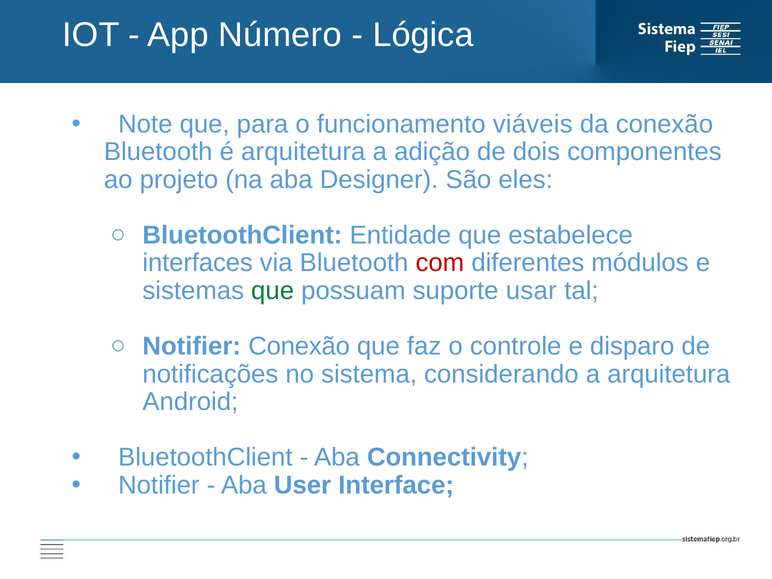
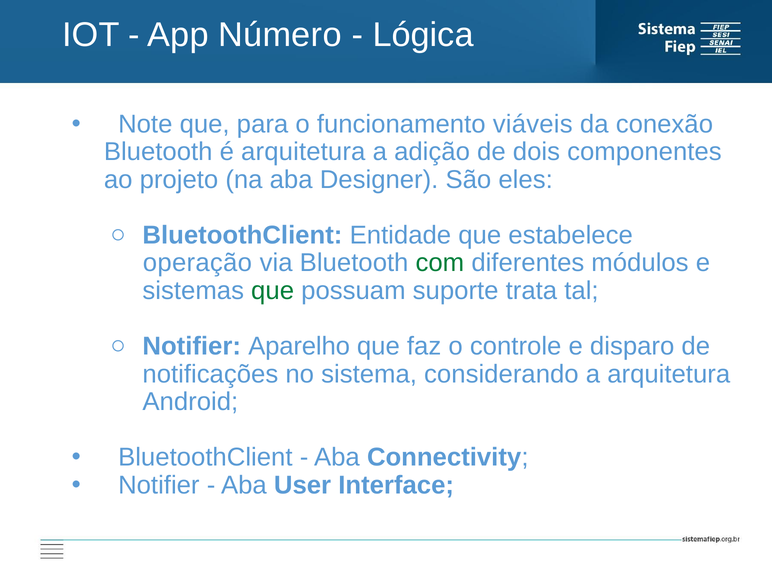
interfaces: interfaces -> operação
com colour: red -> green
usar: usar -> trata
Notifier Conexão: Conexão -> Aparelho
